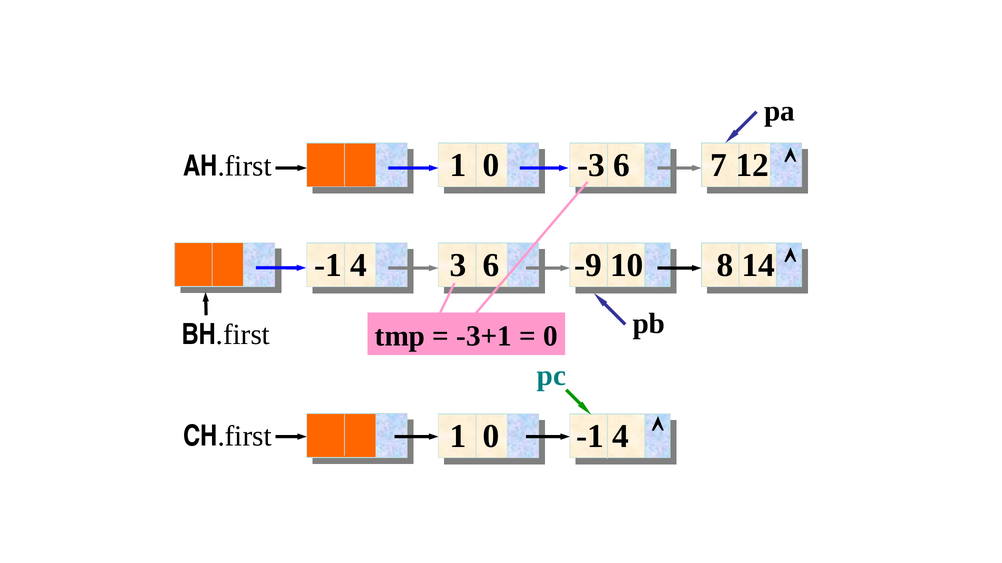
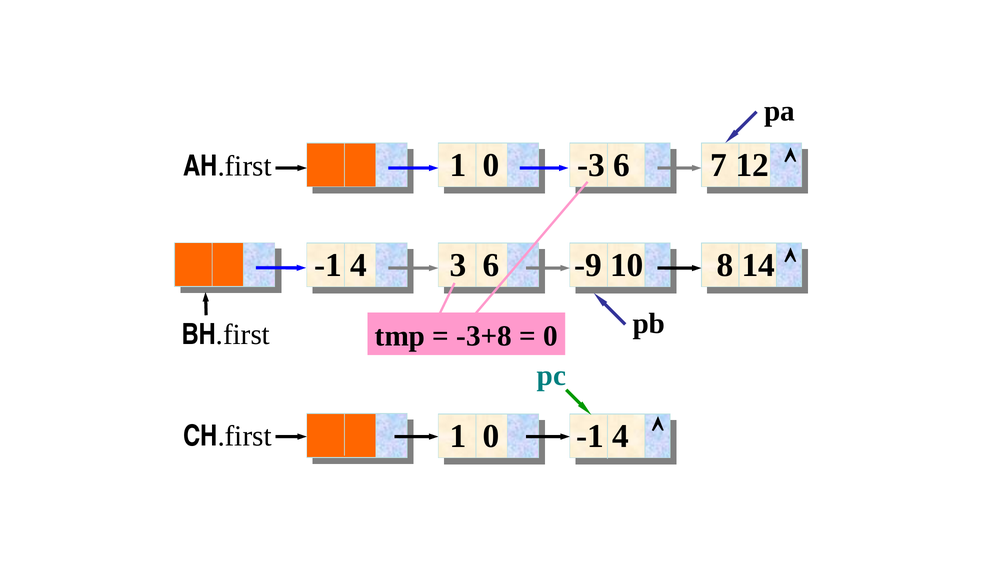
-3+1: -3+1 -> -3+8
